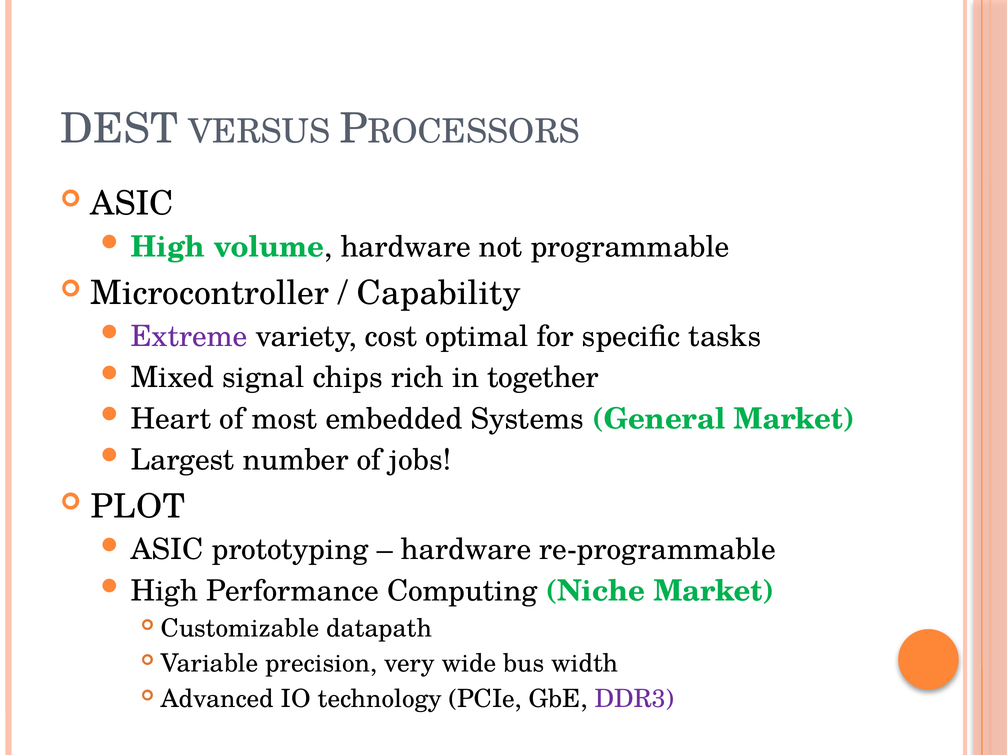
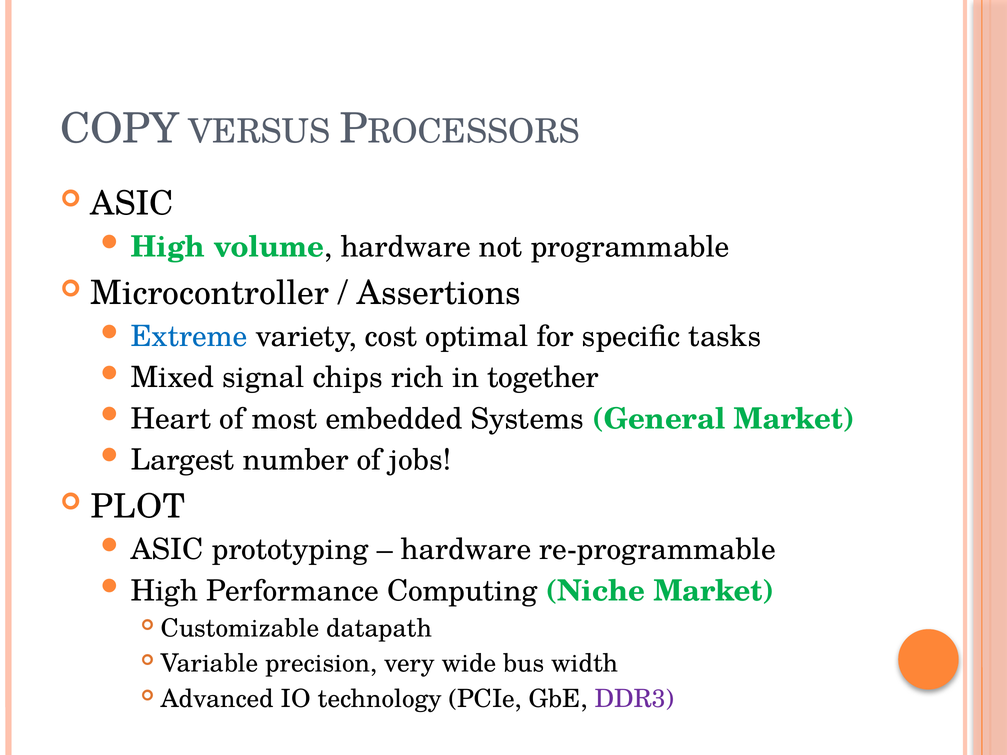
DEST: DEST -> COPY
Capability: Capability -> Assertions
Extreme colour: purple -> blue
